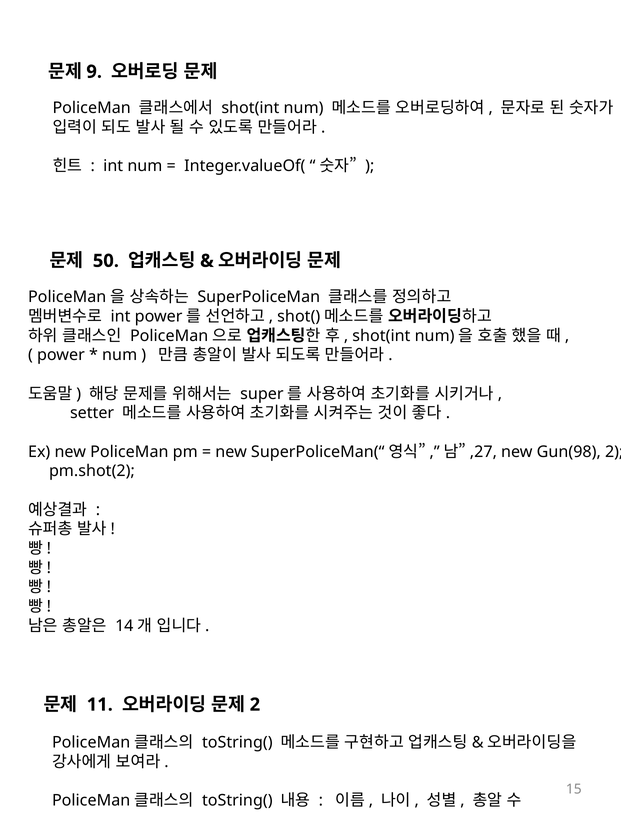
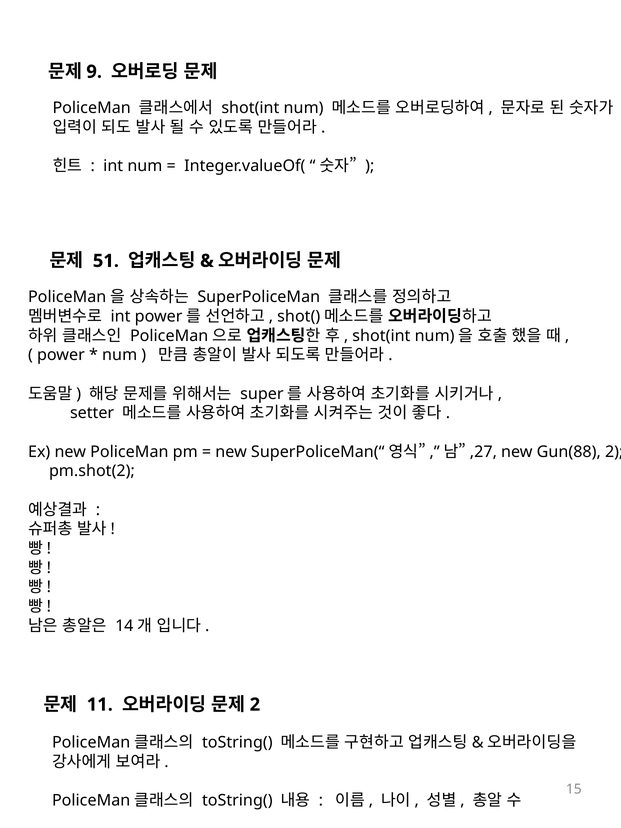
50: 50 -> 51
Gun(98: Gun(98 -> Gun(88
